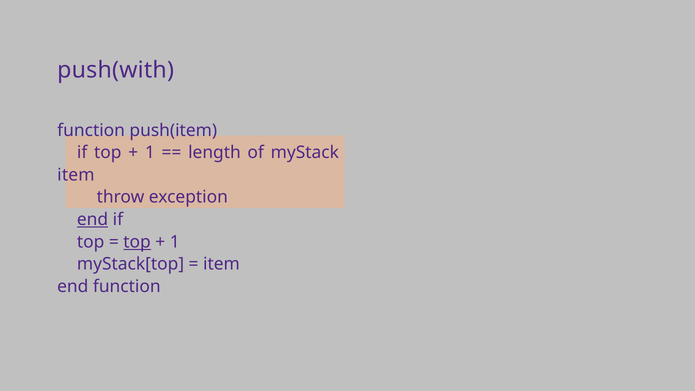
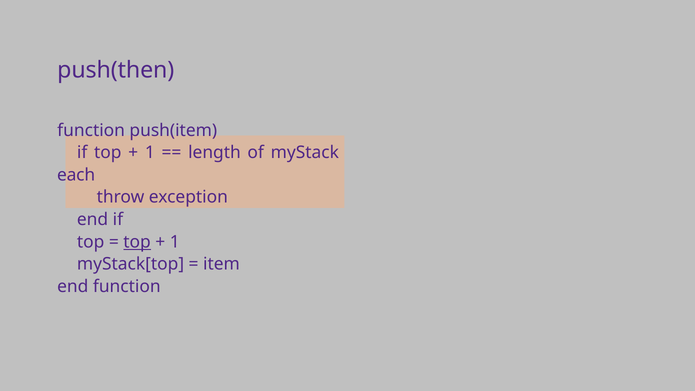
push(with: push(with -> push(then
item at (76, 175): item -> each
end at (93, 219) underline: present -> none
